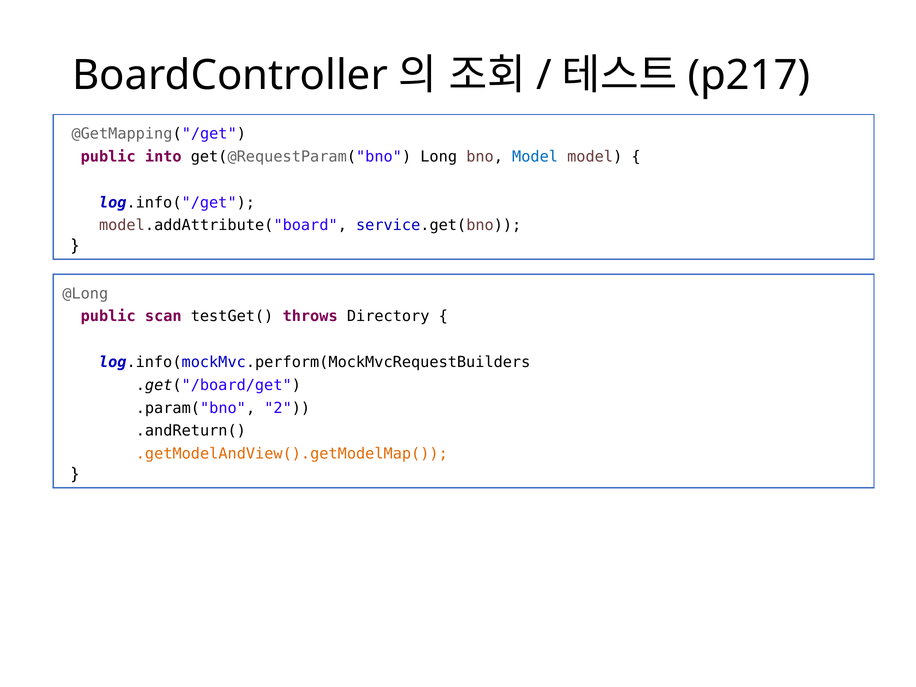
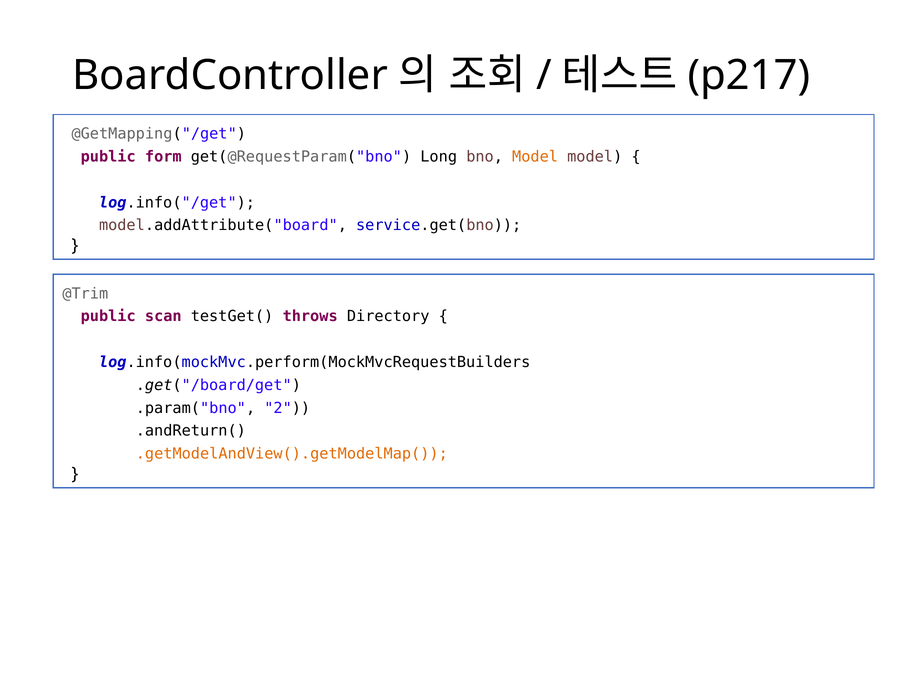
into: into -> form
Model at (535, 157) colour: blue -> orange
@Long: @Long -> @Trim
